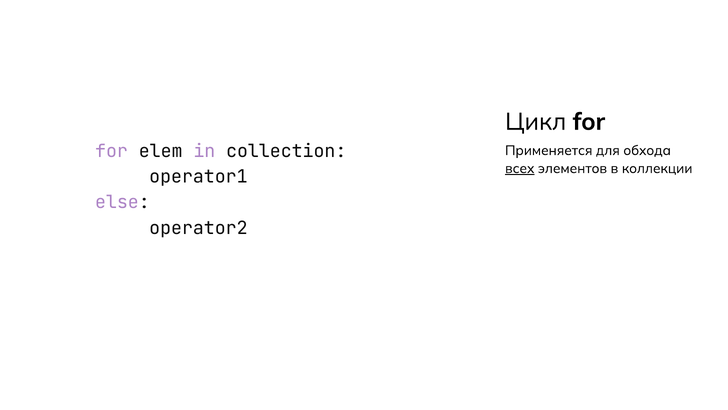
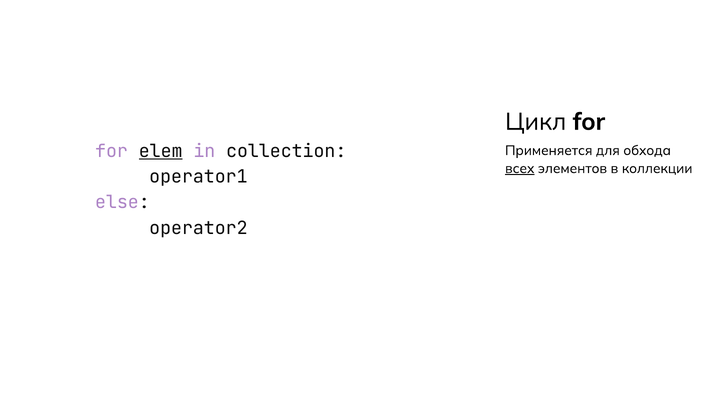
elem underline: none -> present
